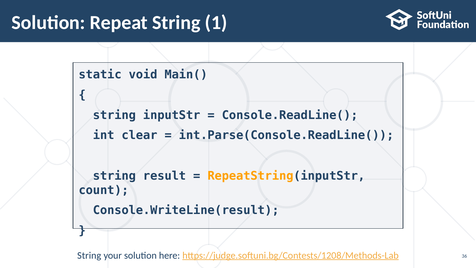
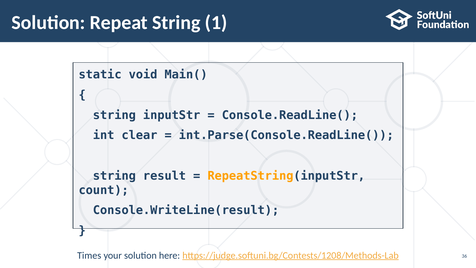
String at (89, 255): String -> Times
